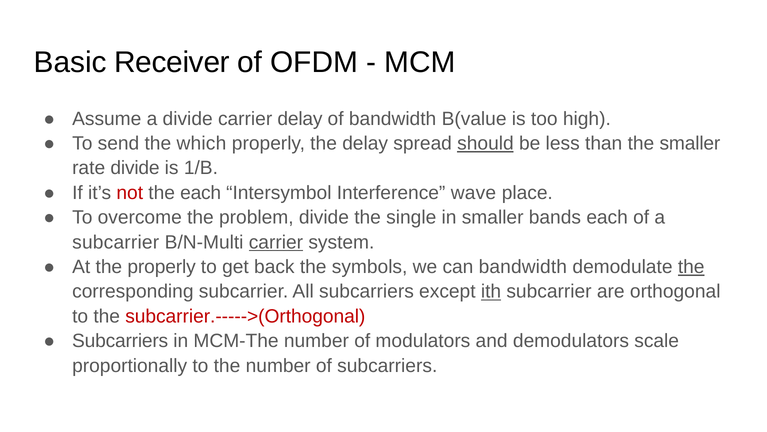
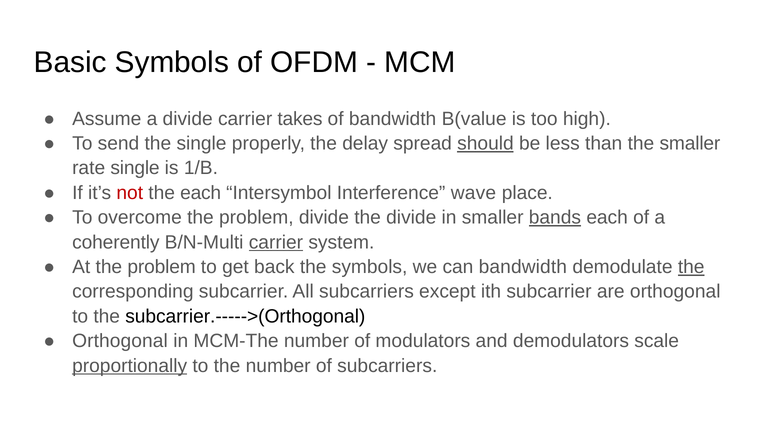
Basic Receiver: Receiver -> Symbols
carrier delay: delay -> takes
the which: which -> single
rate divide: divide -> single
the single: single -> divide
bands underline: none -> present
subcarrier at (116, 242): subcarrier -> coherently
At the properly: properly -> problem
ith underline: present -> none
subcarrier.----->(Orthogonal colour: red -> black
Subcarriers at (120, 341): Subcarriers -> Orthogonal
proportionally underline: none -> present
